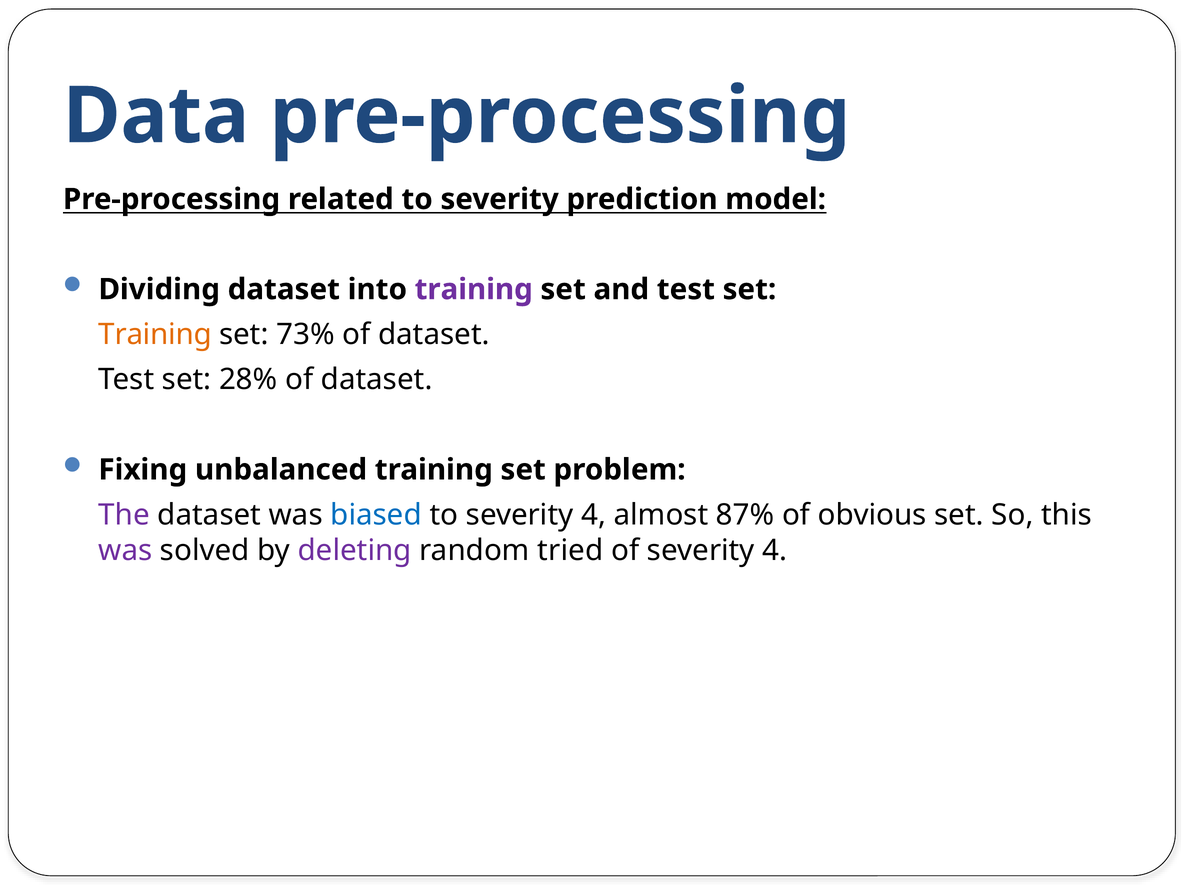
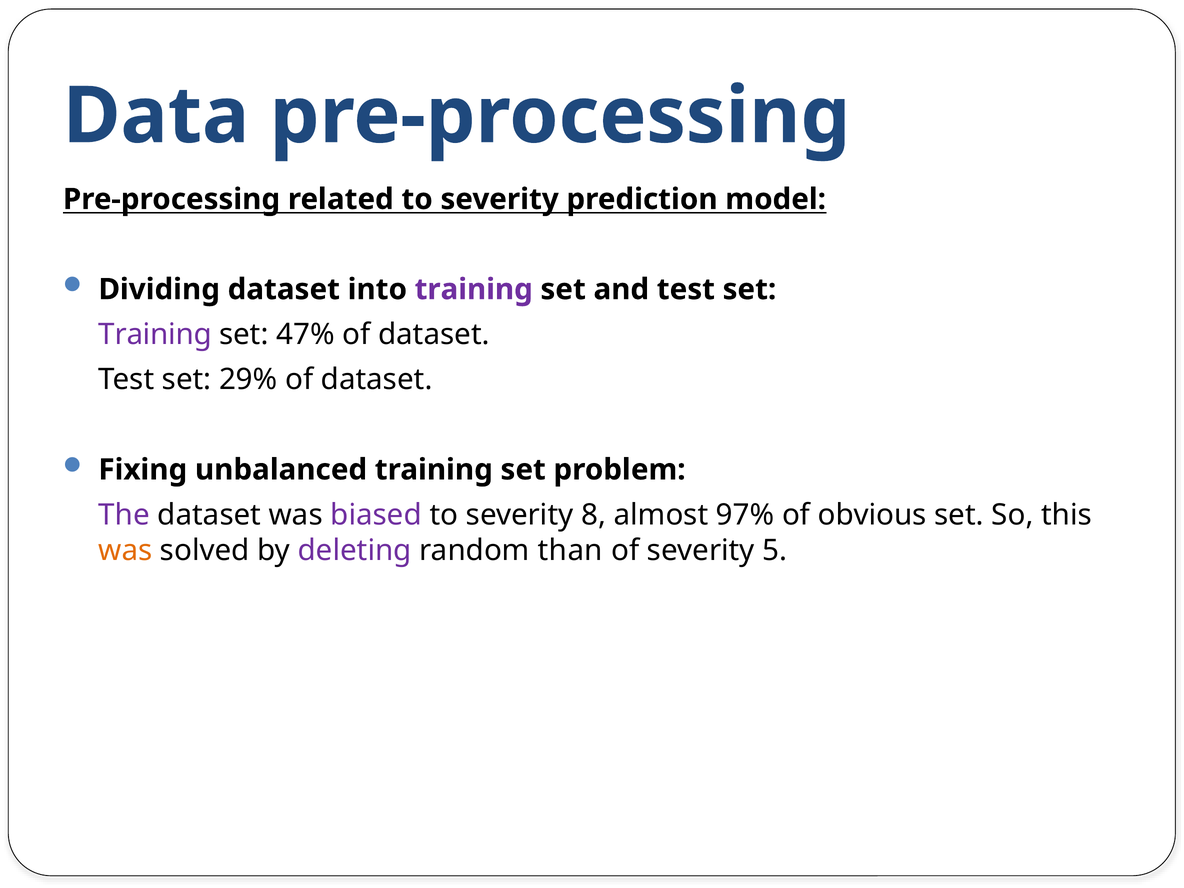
Training at (155, 334) colour: orange -> purple
73%: 73% -> 47%
28%: 28% -> 29%
biased colour: blue -> purple
to severity 4: 4 -> 8
87%: 87% -> 97%
was at (125, 550) colour: purple -> orange
tried: tried -> than
of severity 4: 4 -> 5
